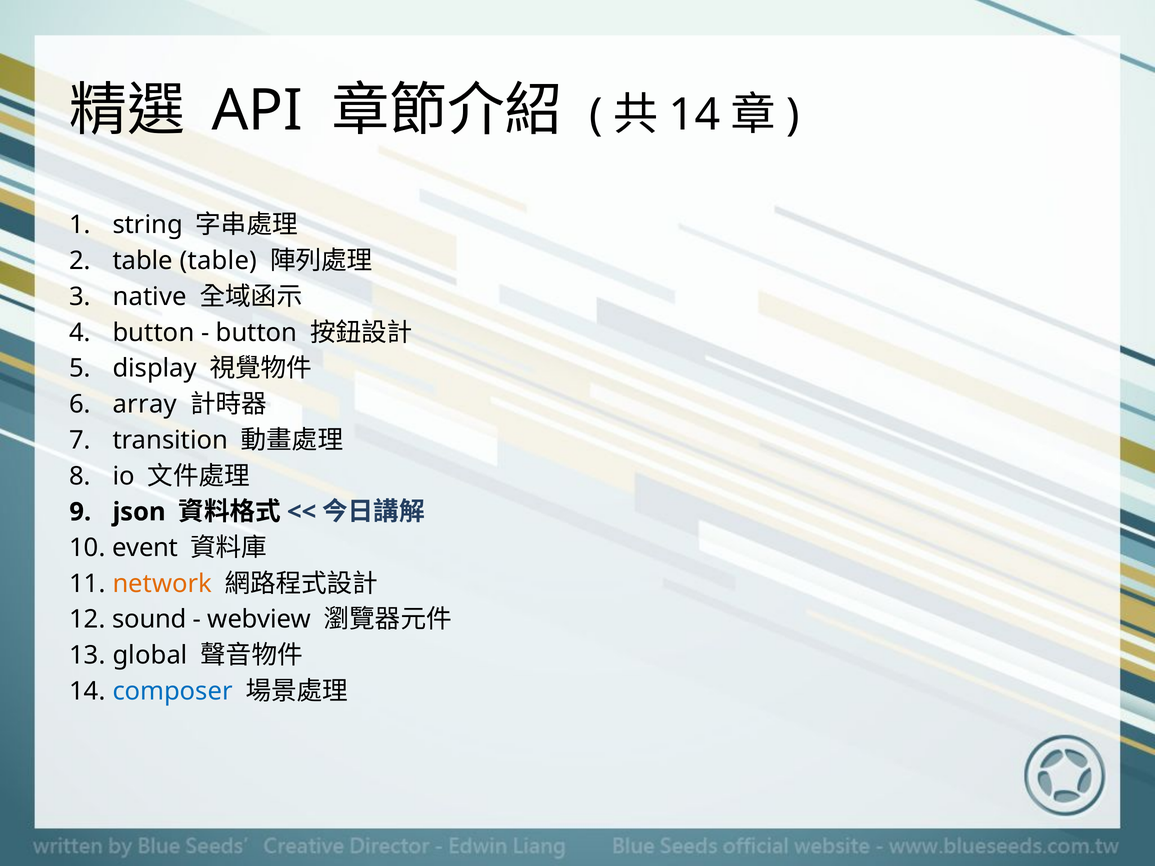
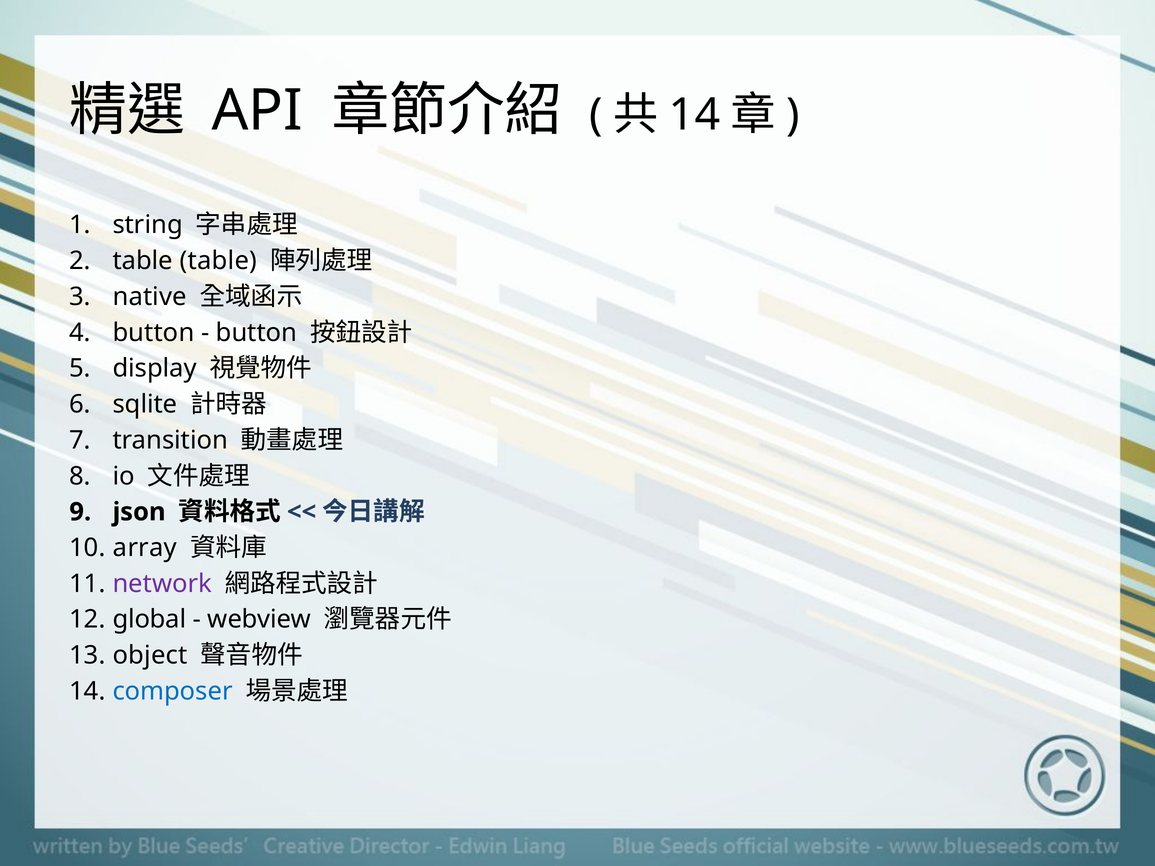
array: array -> sqlite
event: event -> array
network colour: orange -> purple
sound: sound -> global
global: global -> object
